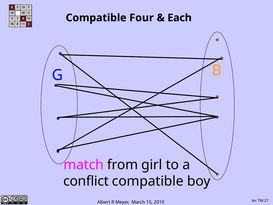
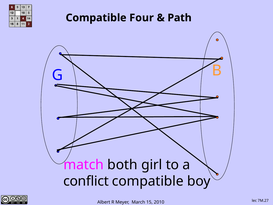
Each: Each -> Path
from: from -> both
